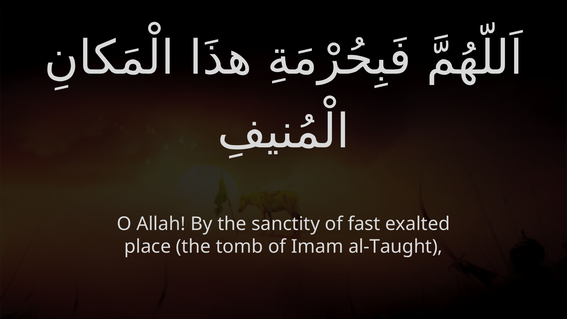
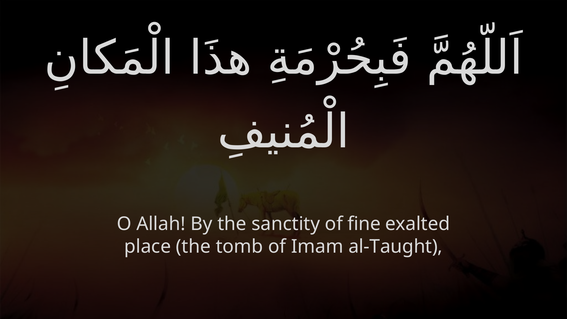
fast: fast -> fine
